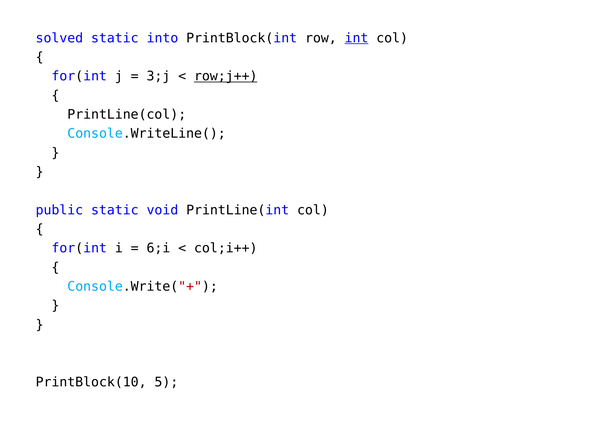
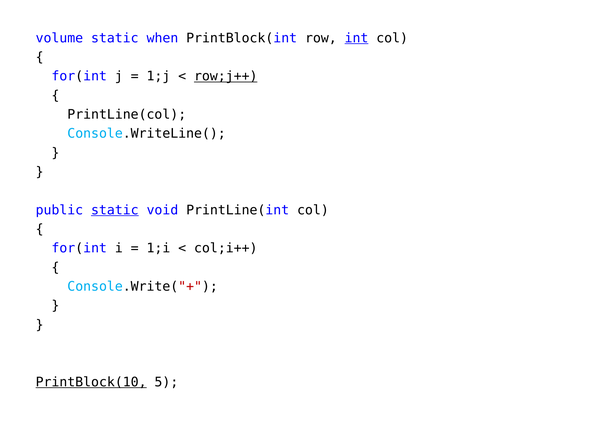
solved: solved -> volume
into: into -> when
3;j: 3;j -> 1;j
static at (115, 210) underline: none -> present
6;i: 6;i -> 1;i
PrintBlock(10 underline: none -> present
